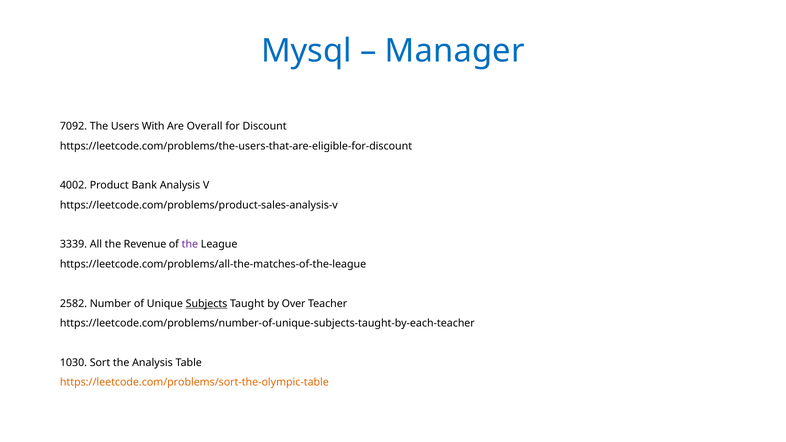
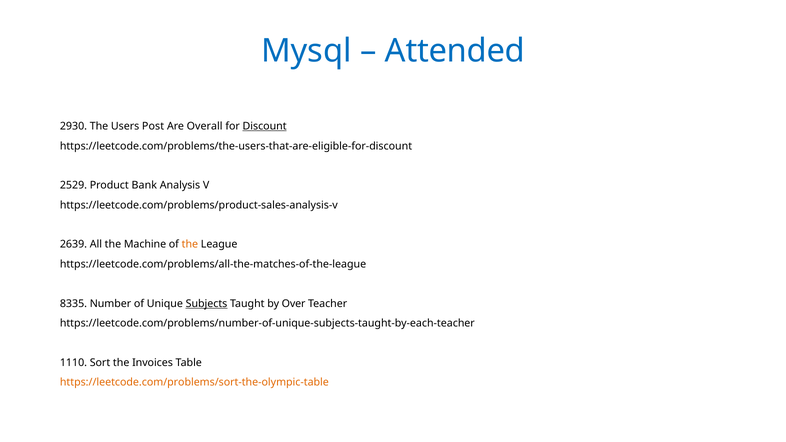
Manager: Manager -> Attended
7092: 7092 -> 2930
With: With -> Post
Discount underline: none -> present
4002: 4002 -> 2529
3339: 3339 -> 2639
Revenue: Revenue -> Machine
the at (190, 245) colour: purple -> orange
2582: 2582 -> 8335
1030: 1030 -> 1110
the Analysis: Analysis -> Invoices
